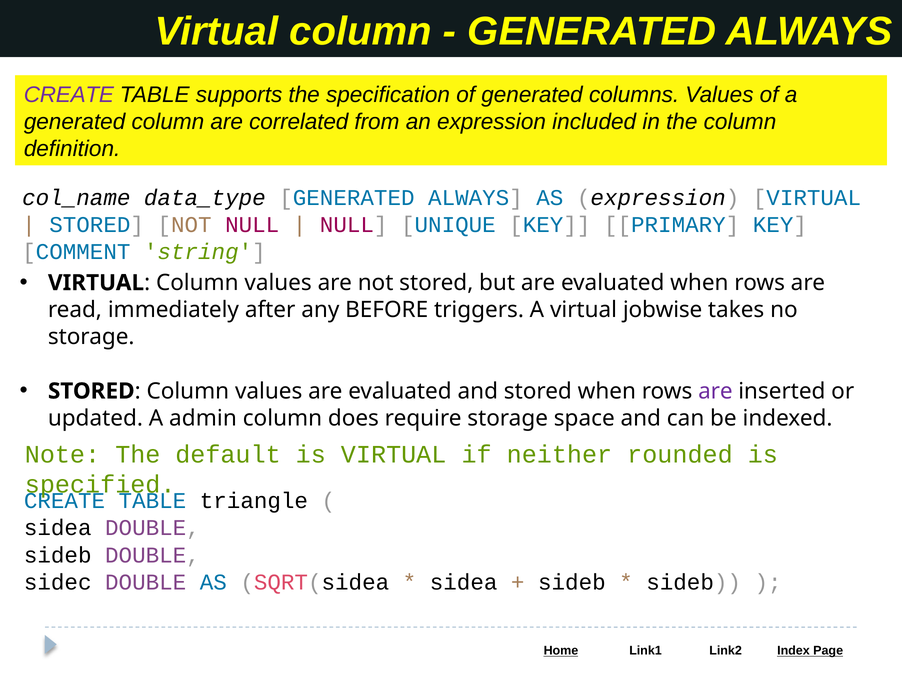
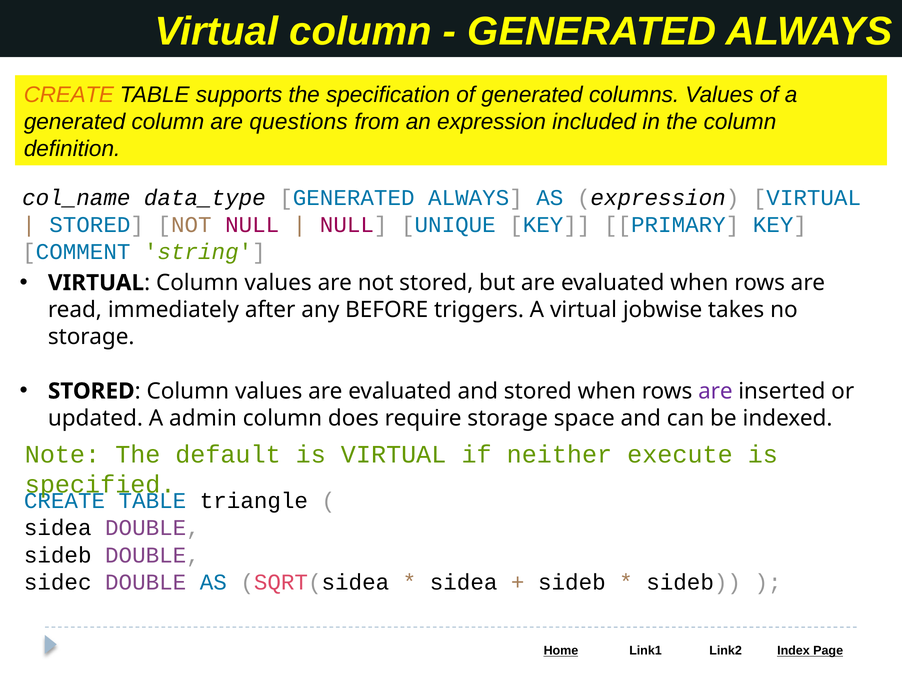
CREATE at (69, 95) colour: purple -> orange
correlated: correlated -> questions
rounded: rounded -> execute
